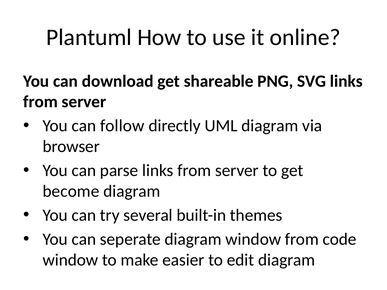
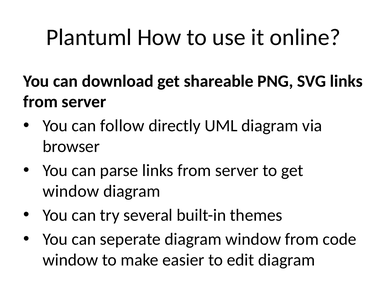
become at (71, 191): become -> window
